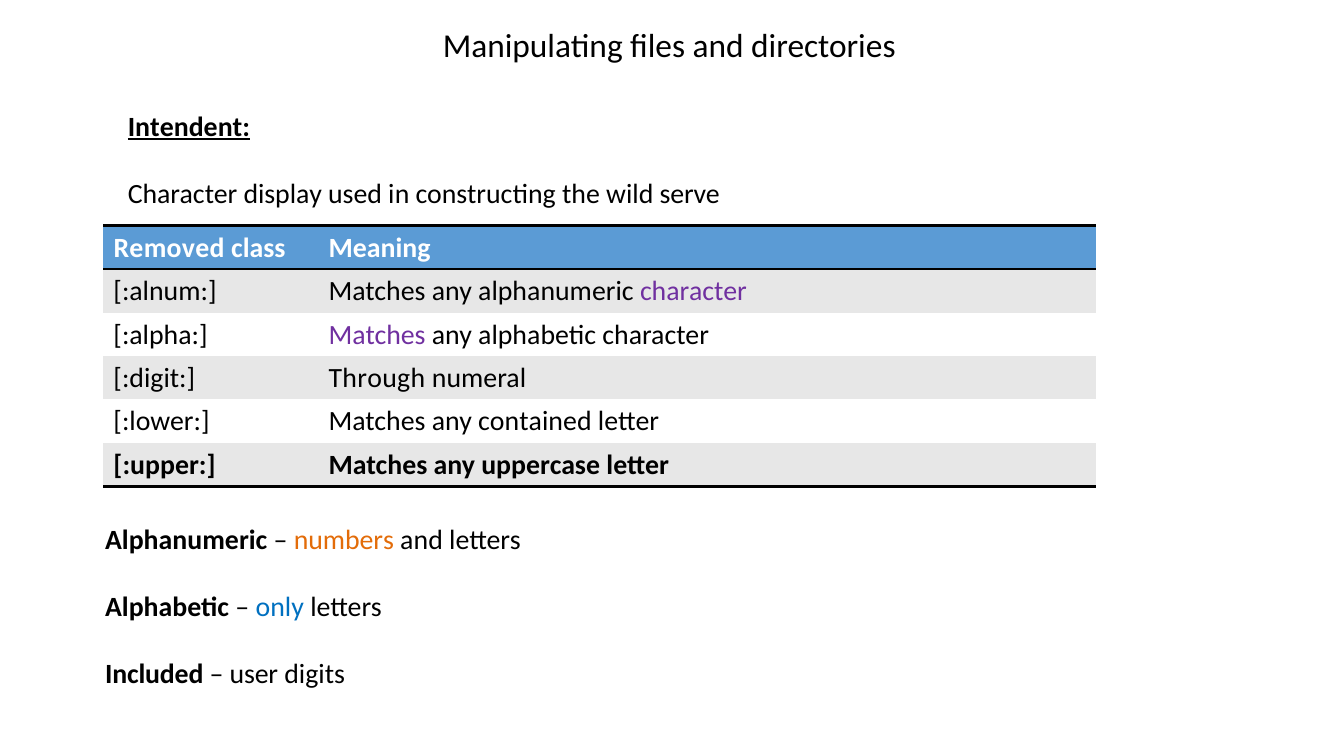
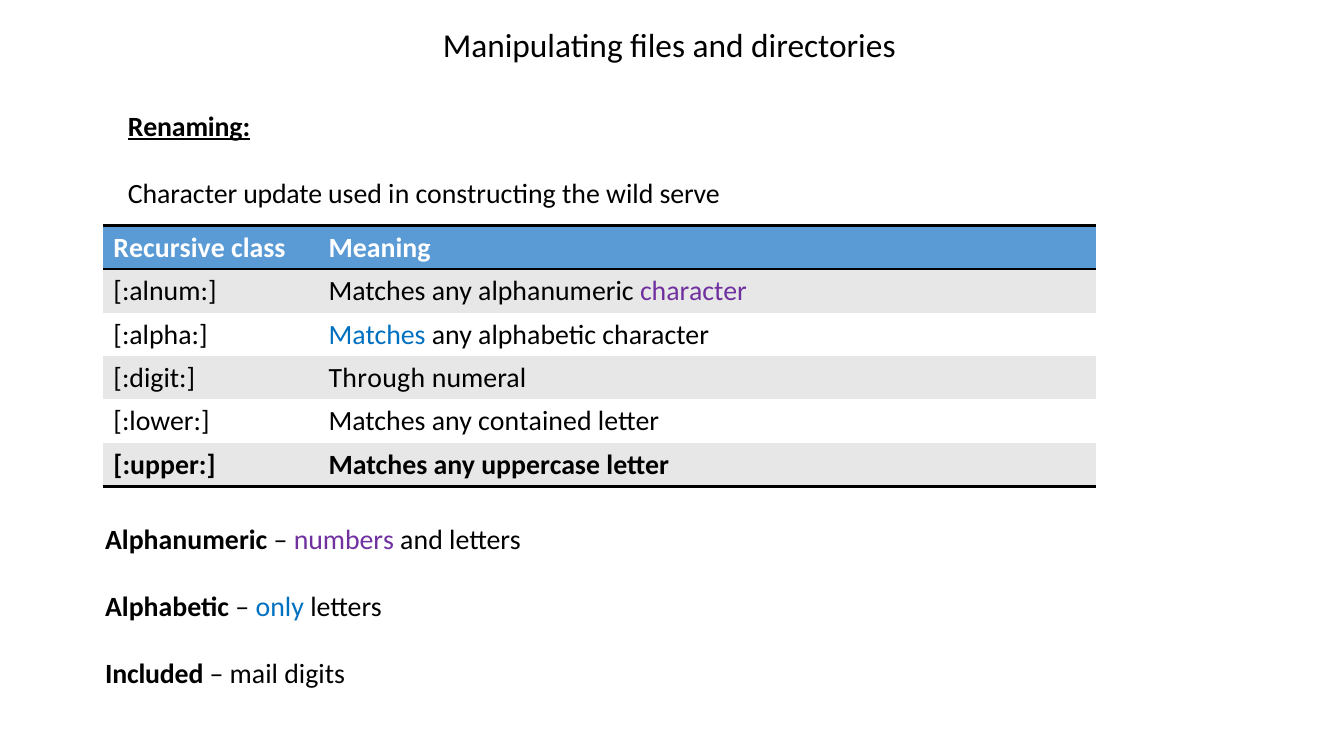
Intendent: Intendent -> Renaming
display: display -> update
Removed: Removed -> Recursive
Matches at (377, 335) colour: purple -> blue
numbers colour: orange -> purple
user: user -> mail
